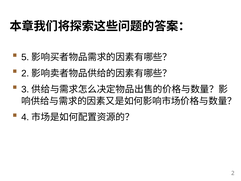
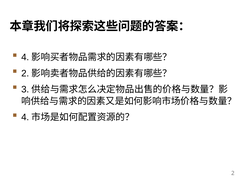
5 at (25, 57): 5 -> 4
